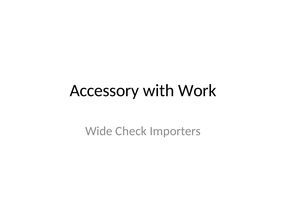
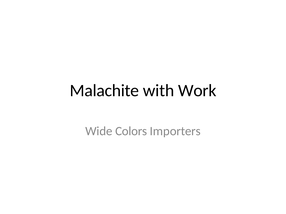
Accessory: Accessory -> Malachite
Check: Check -> Colors
